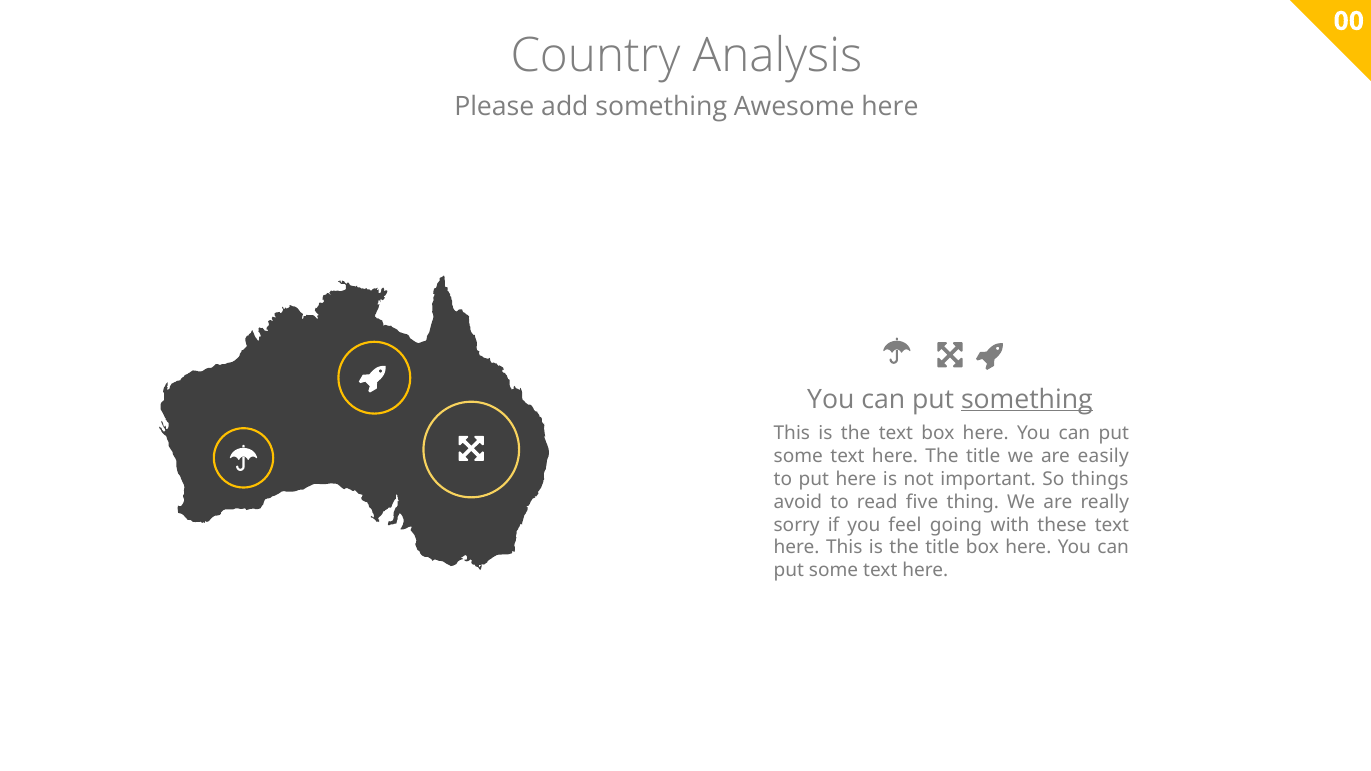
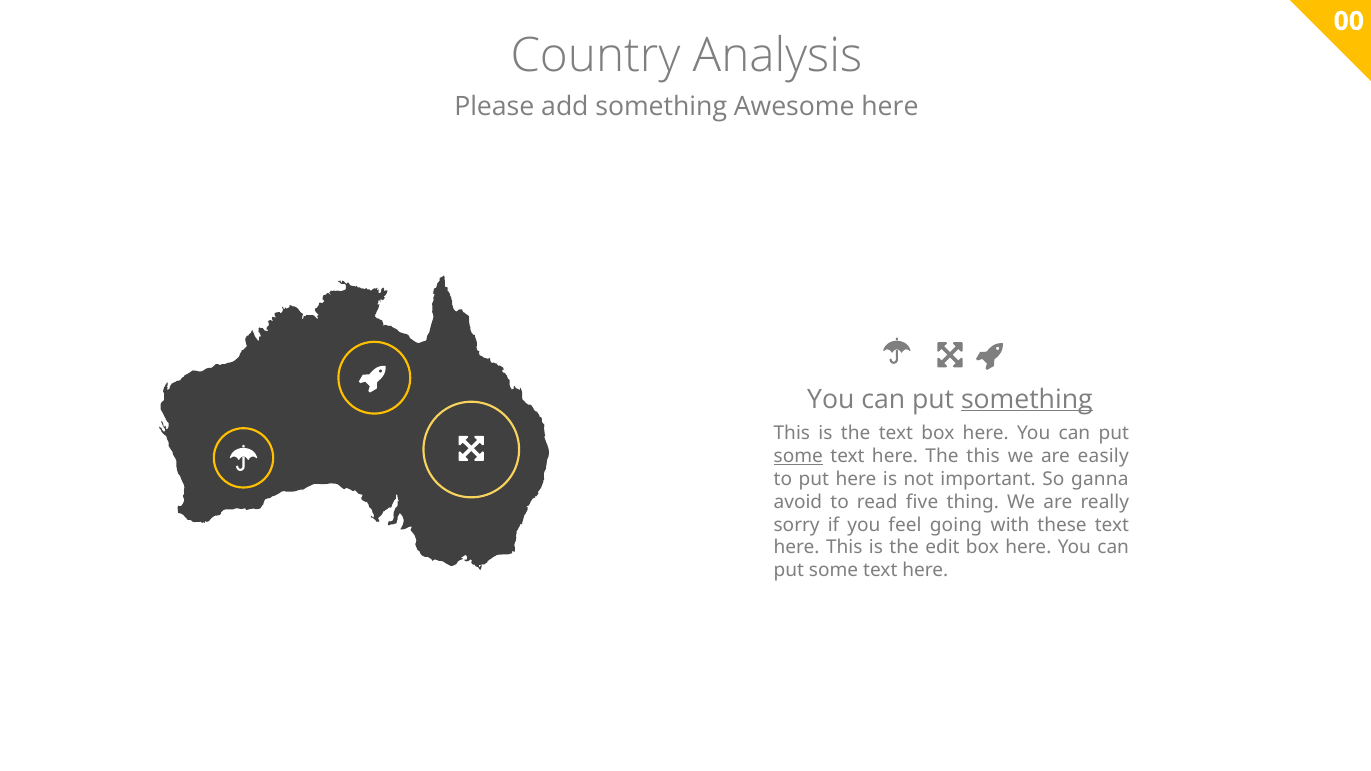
some at (798, 456) underline: none -> present
here The title: title -> this
things: things -> ganna
is the title: title -> edit
